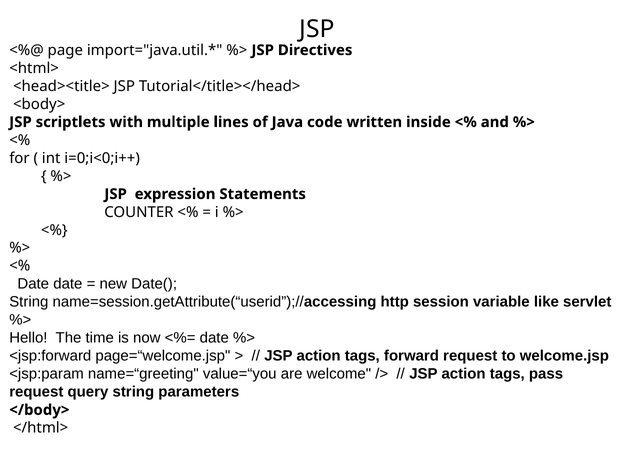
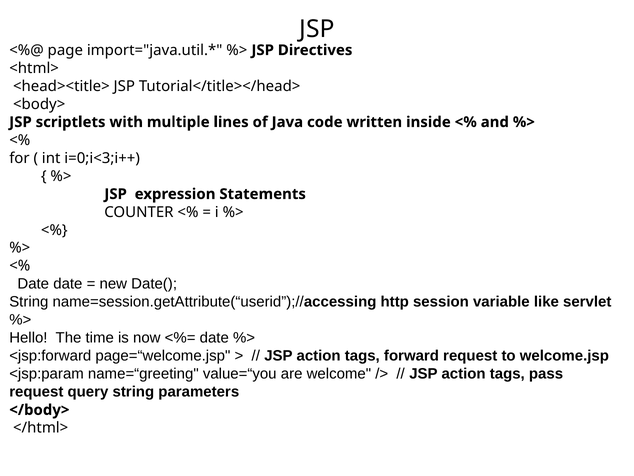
i=0;i<0;i++: i=0;i<0;i++ -> i=0;i<3;i++
